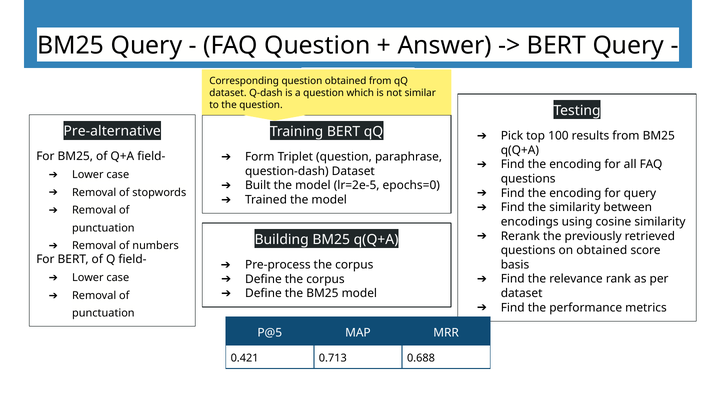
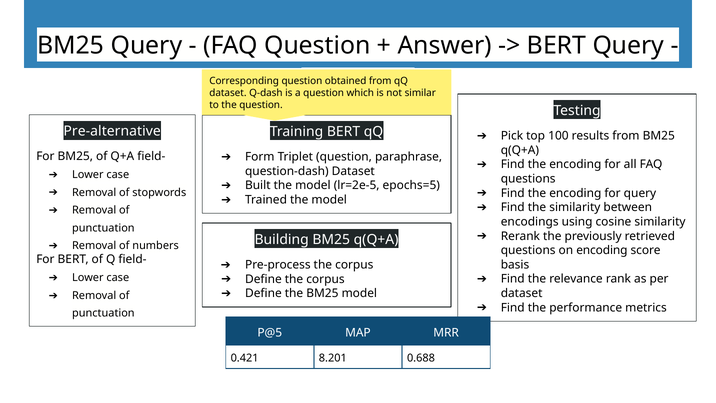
epochs=0: epochs=0 -> epochs=5
on obtained: obtained -> encoding
0.713: 0.713 -> 8.201
